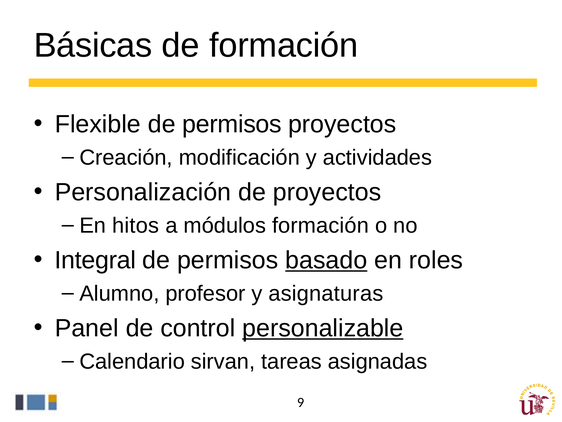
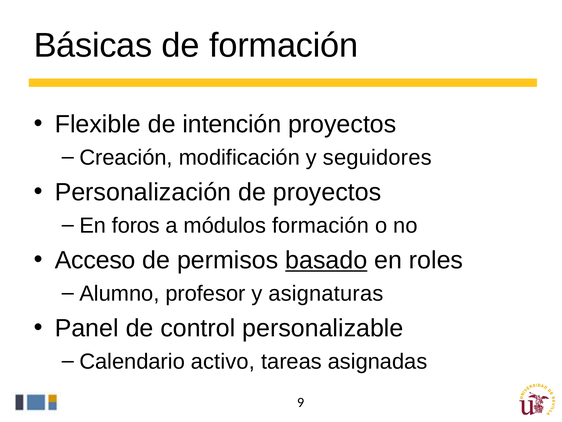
permisos at (232, 124): permisos -> intención
actividades: actividades -> seguidores
hitos: hitos -> foros
Integral: Integral -> Acceso
personalizable underline: present -> none
sirvan: sirvan -> activo
